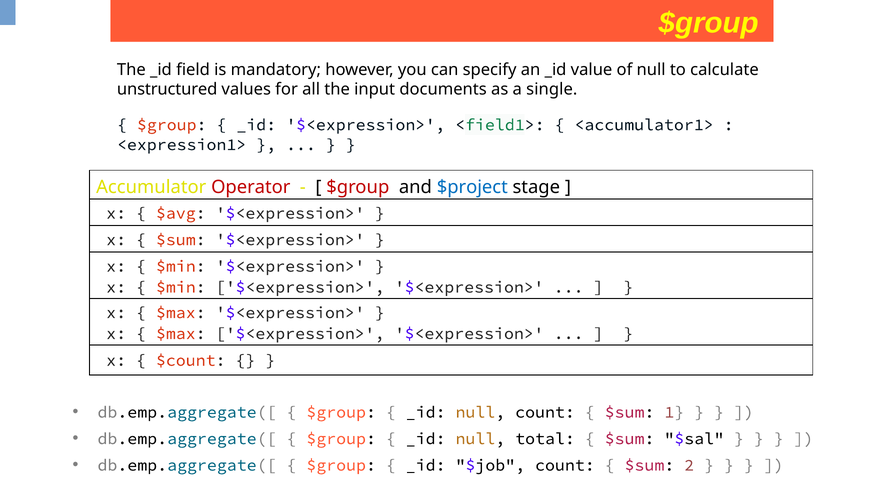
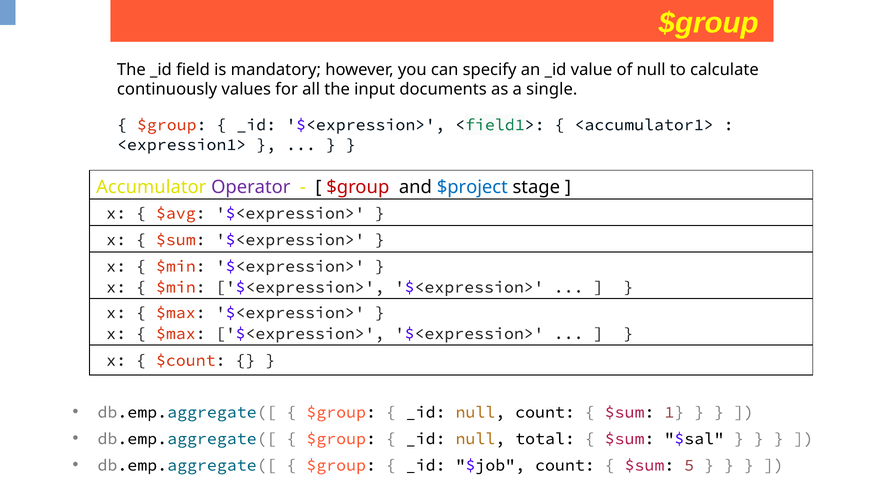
unstructured: unstructured -> continuously
Operator colour: red -> purple
2: 2 -> 5
